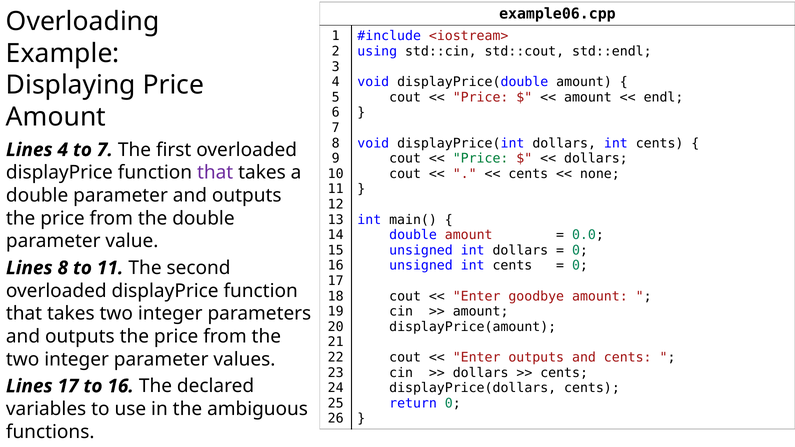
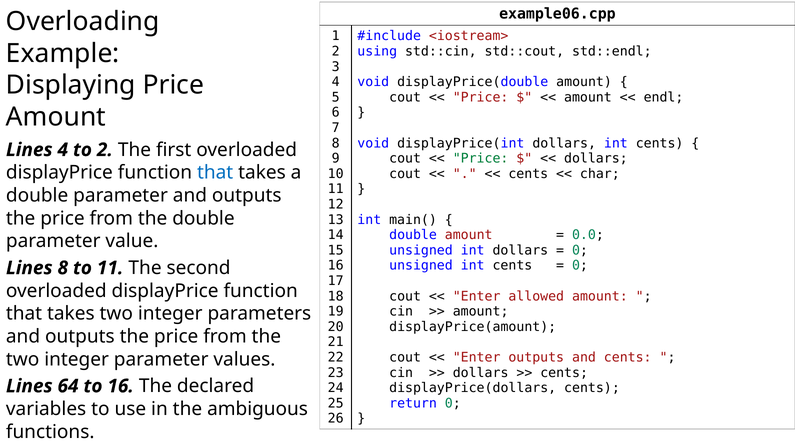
to 7: 7 -> 2
that at (215, 173) colour: purple -> blue
none: none -> char
goodbye: goodbye -> allowed
Lines 17: 17 -> 64
